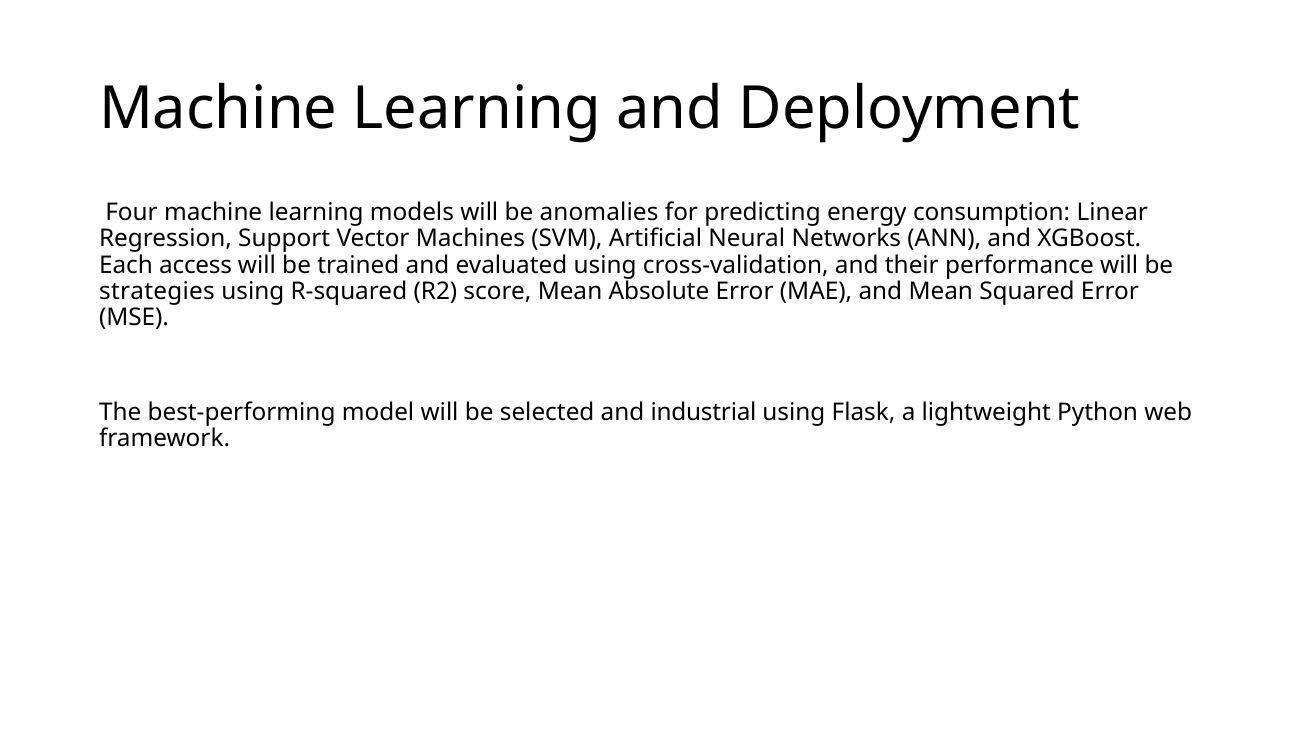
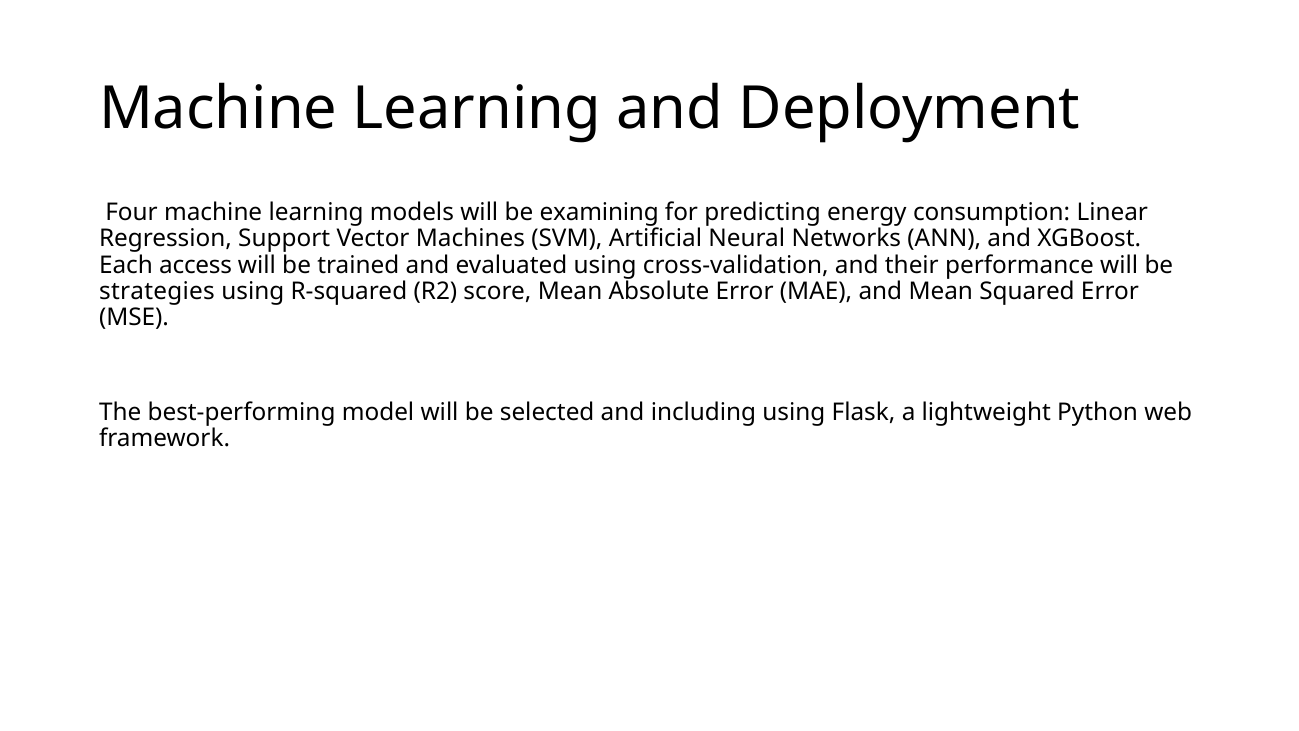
anomalies: anomalies -> examining
industrial: industrial -> including
